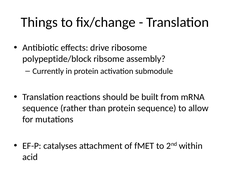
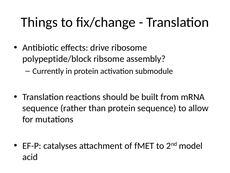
within: within -> model
